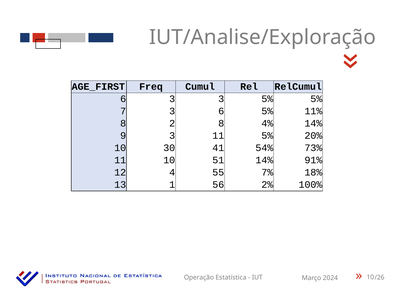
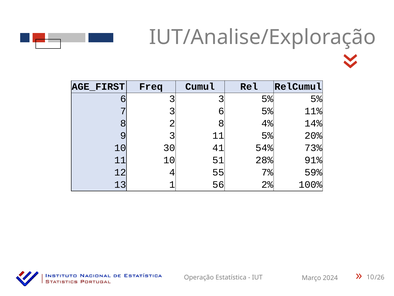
51 14%: 14% -> 28%
18%: 18% -> 59%
